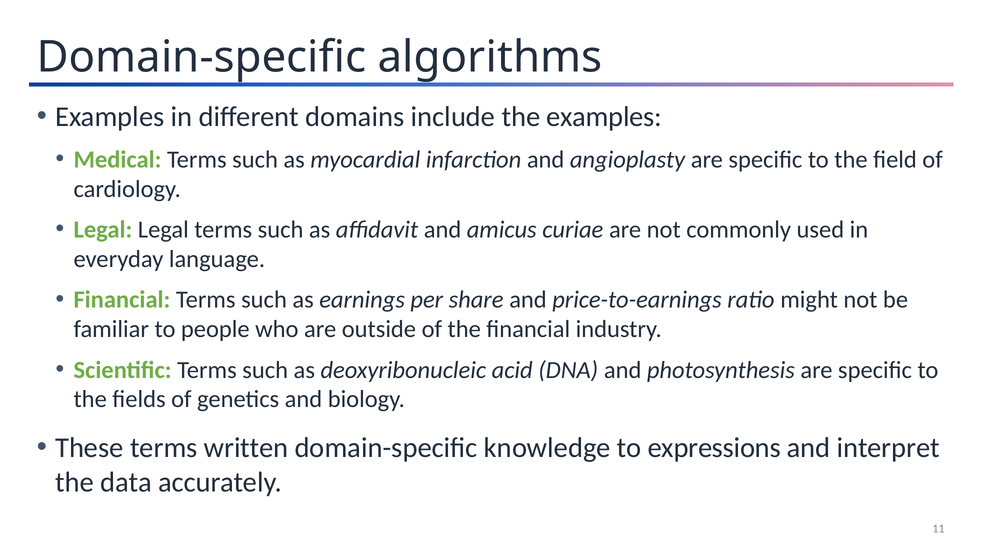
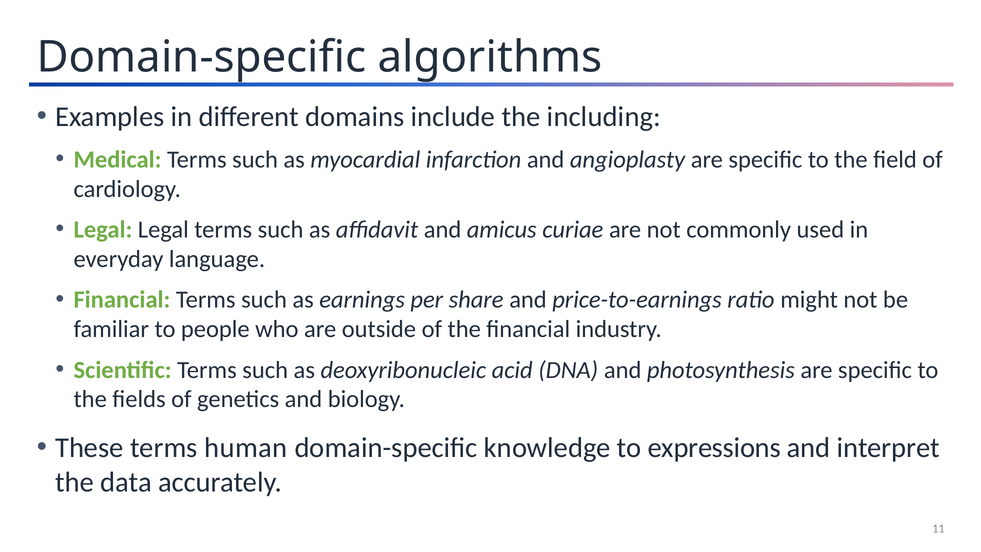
the examples: examples -> including
written: written -> human
